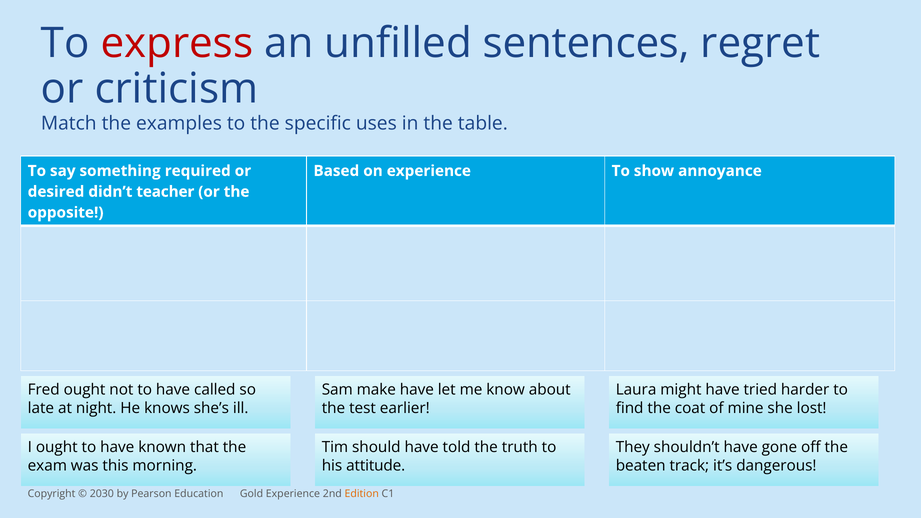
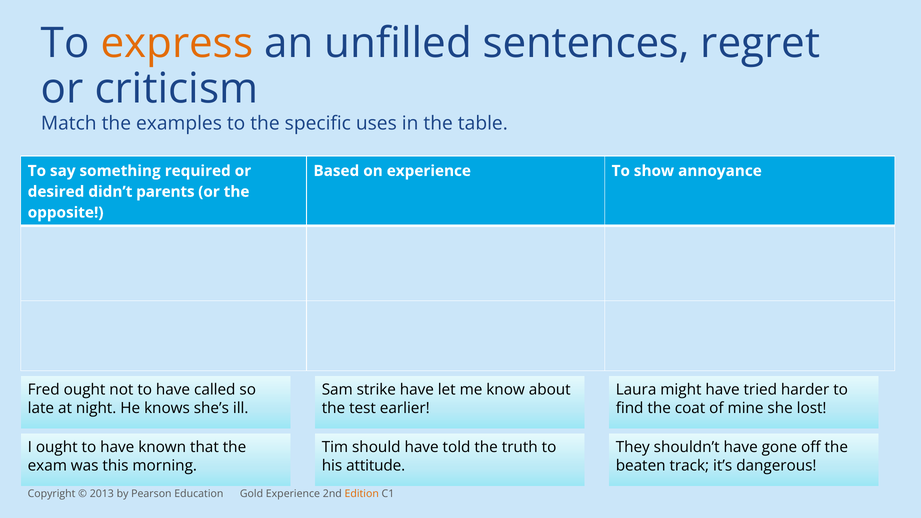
express colour: red -> orange
teacher: teacher -> parents
make: make -> strike
2030: 2030 -> 2013
